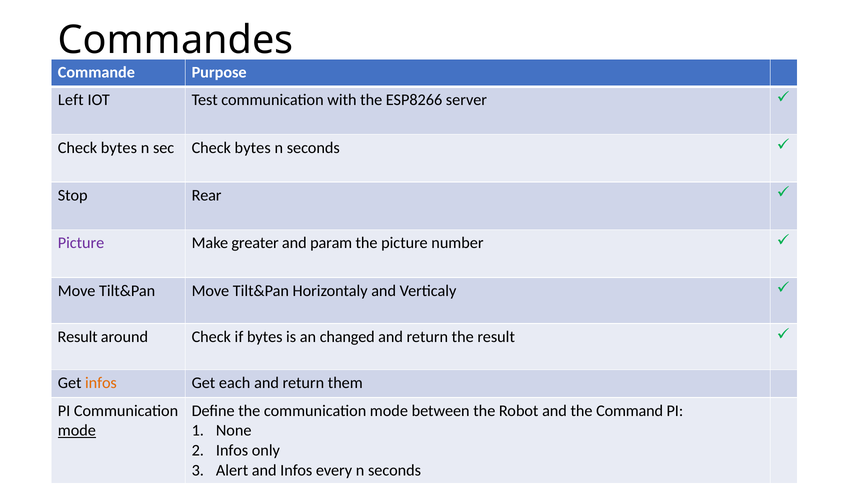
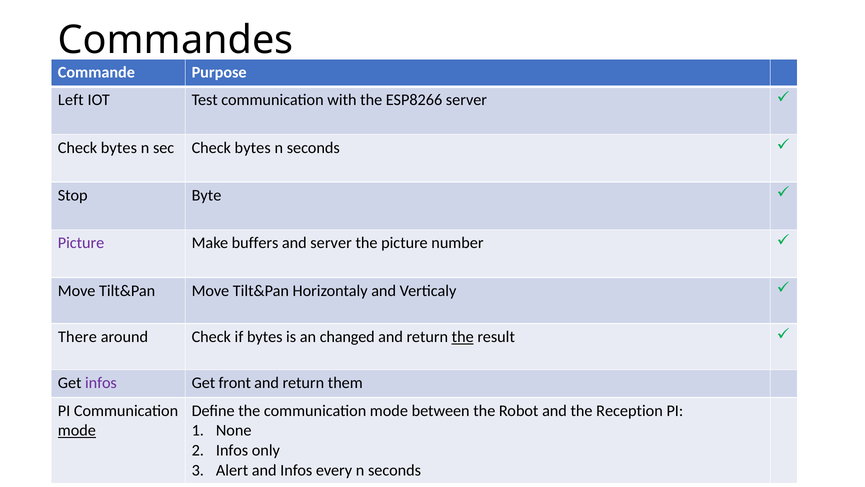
Rear: Rear -> Byte
greater: greater -> buffers
and param: param -> server
Result at (78, 337): Result -> There
the at (463, 337) underline: none -> present
infos at (101, 383) colour: orange -> purple
each: each -> front
Command: Command -> Reception
